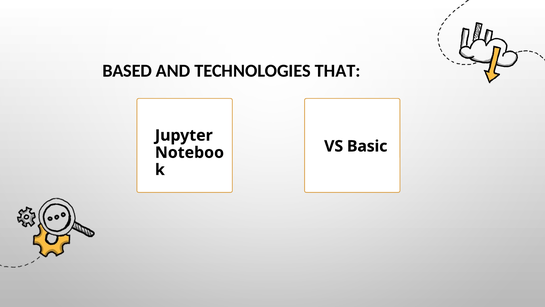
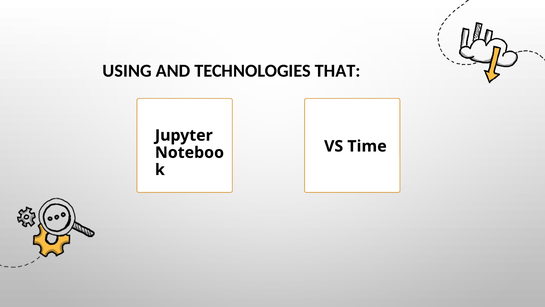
BASED: BASED -> USING
Basic: Basic -> Time
